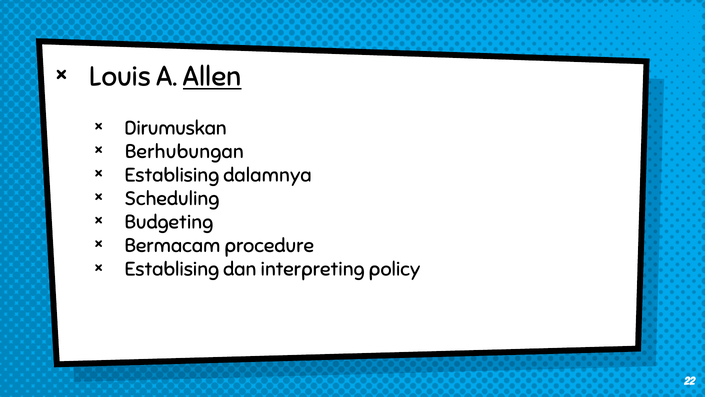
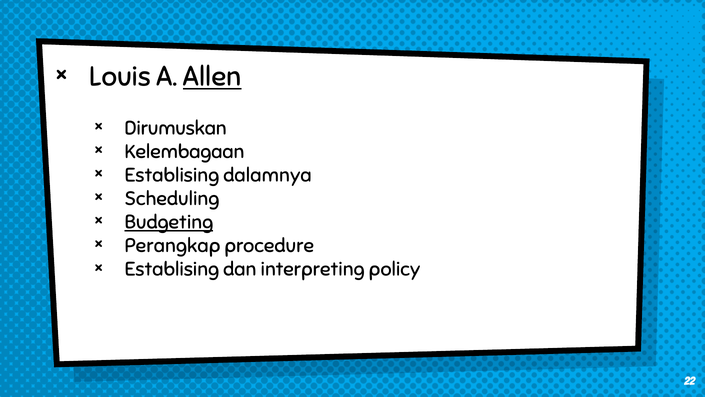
Berhubungan: Berhubungan -> Kelembagaan
Budgeting underline: none -> present
Bermacam: Bermacam -> Perangkap
